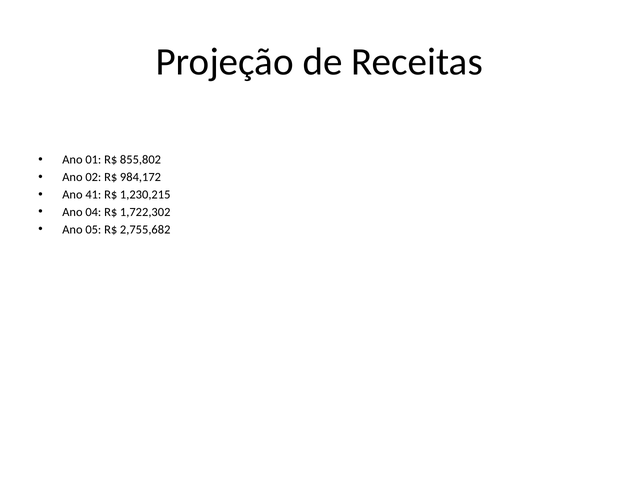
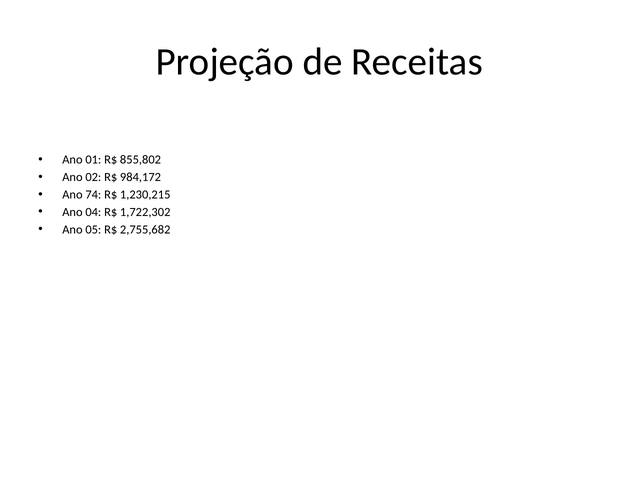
41: 41 -> 74
